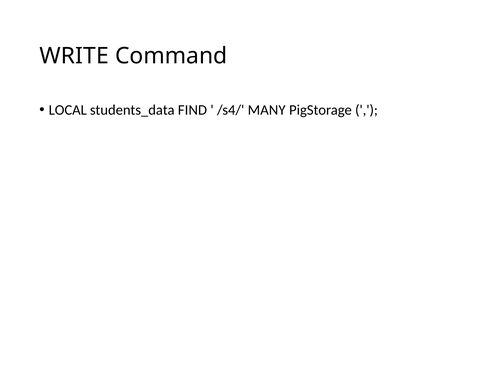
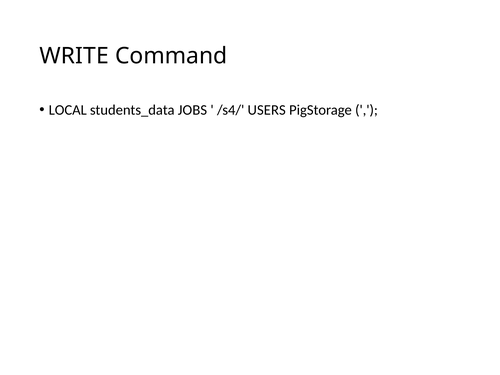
FIND: FIND -> JOBS
MANY: MANY -> USERS
